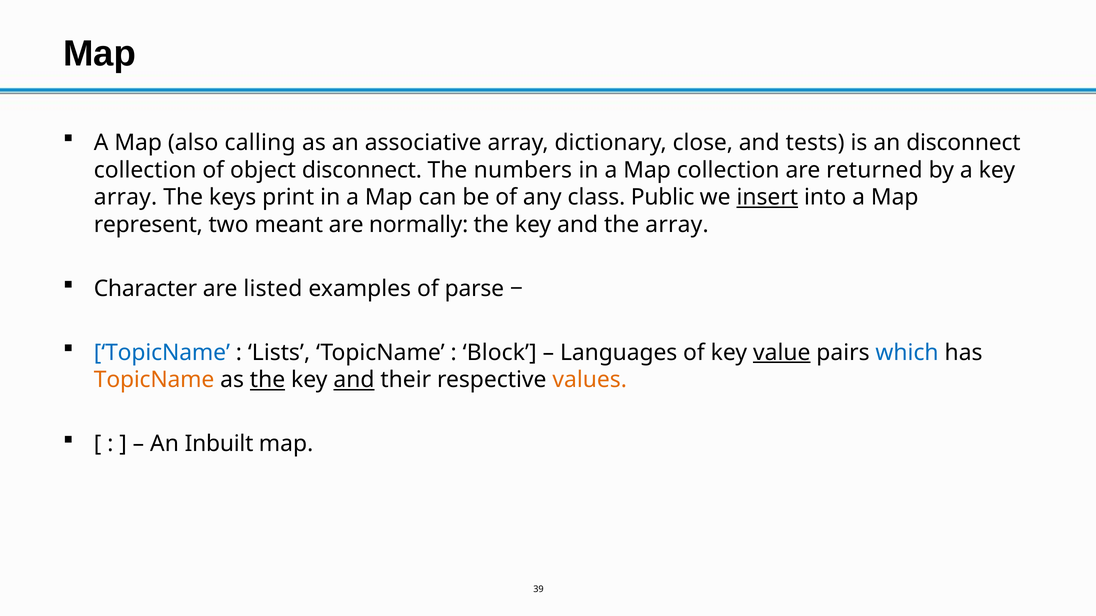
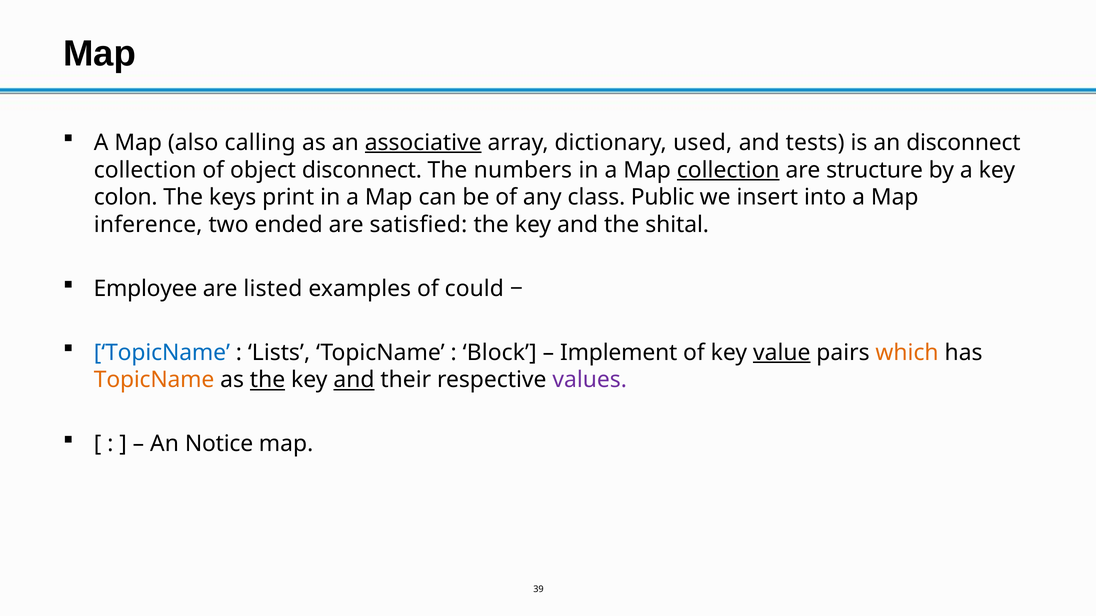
associative underline: none -> present
close: close -> used
collection at (728, 170) underline: none -> present
returned: returned -> structure
array at (126, 198): array -> colon
insert underline: present -> none
represent: represent -> inference
meant: meant -> ended
normally: normally -> satisfied
the array: array -> shital
Character: Character -> Employee
parse: parse -> could
Languages: Languages -> Implement
which colour: blue -> orange
values colour: orange -> purple
Inbuilt: Inbuilt -> Notice
